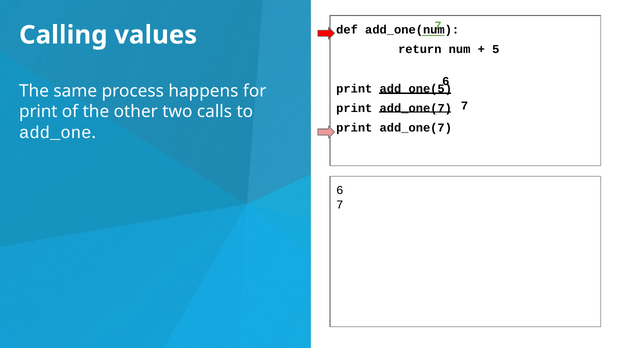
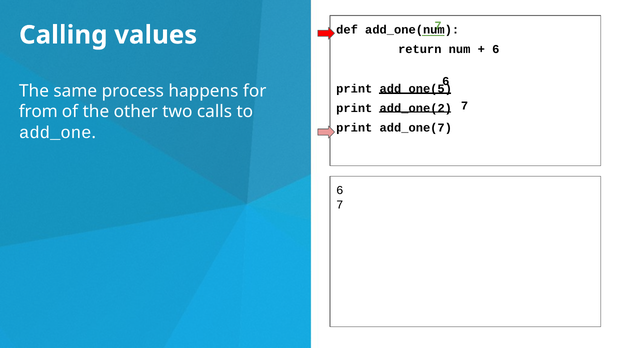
5 at (496, 49): 5 -> 6
add_one(7 at (416, 108): add_one(7 -> add_one(2
print at (38, 112): print -> from
